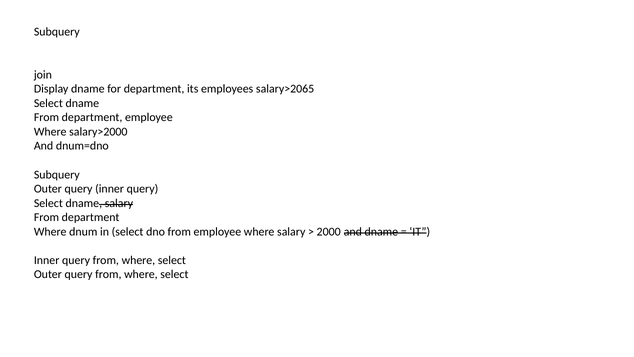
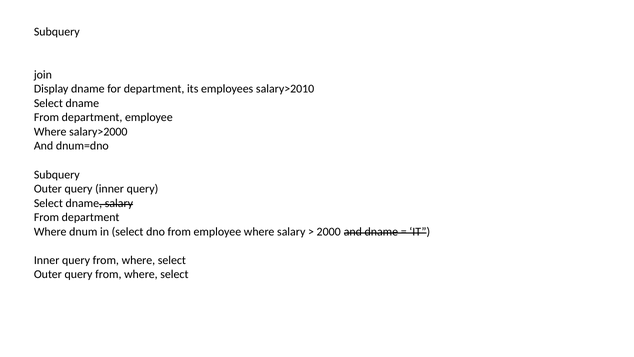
salary>2065: salary>2065 -> salary>2010
